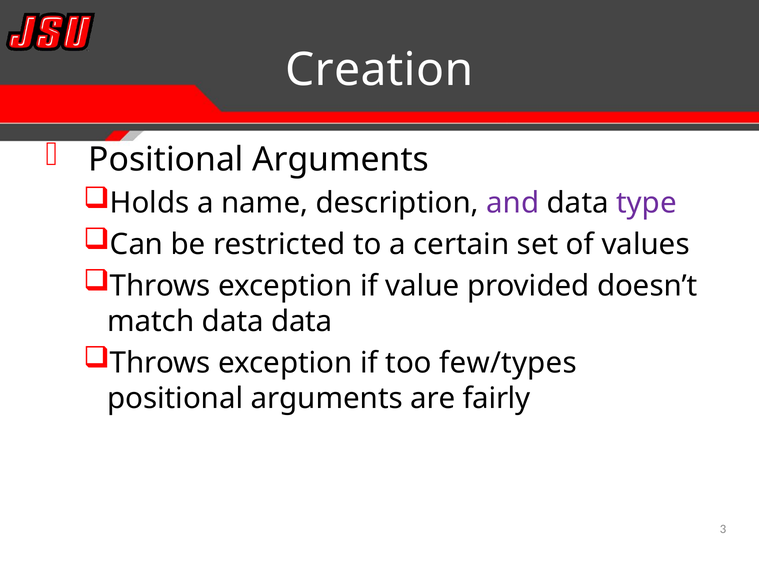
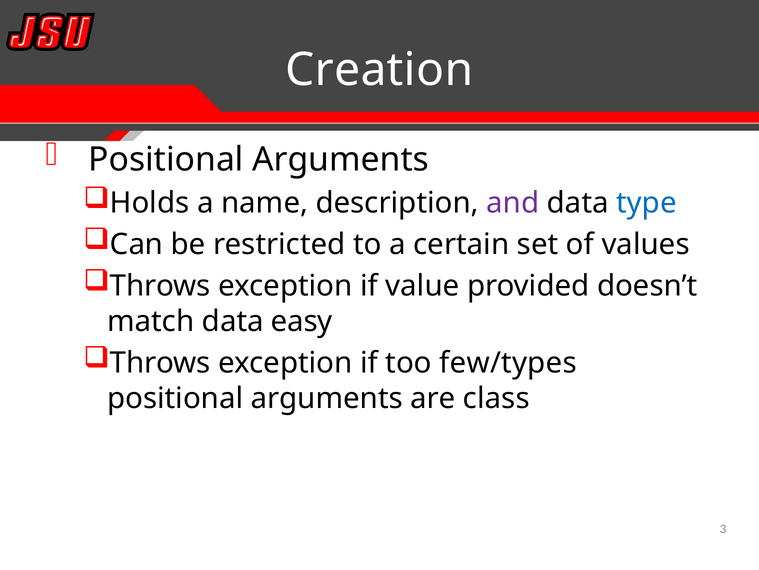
type colour: purple -> blue
data data: data -> easy
fairly: fairly -> class
